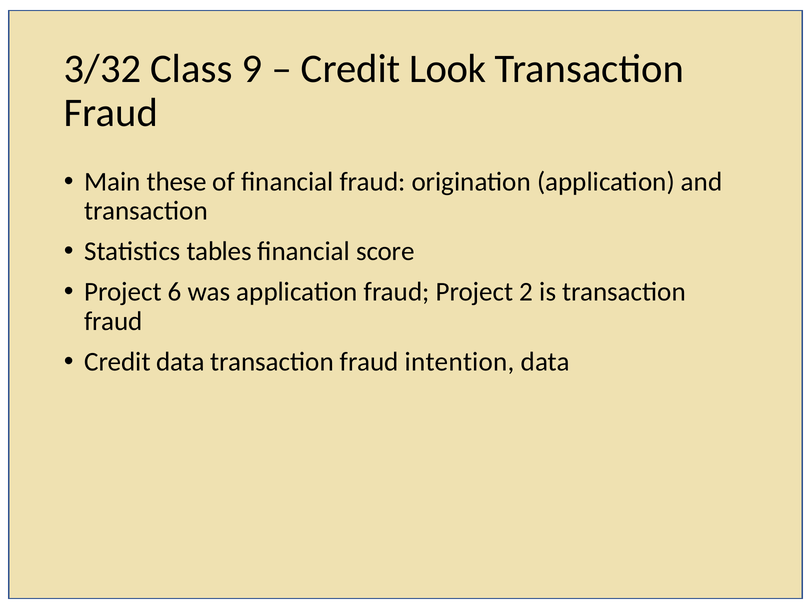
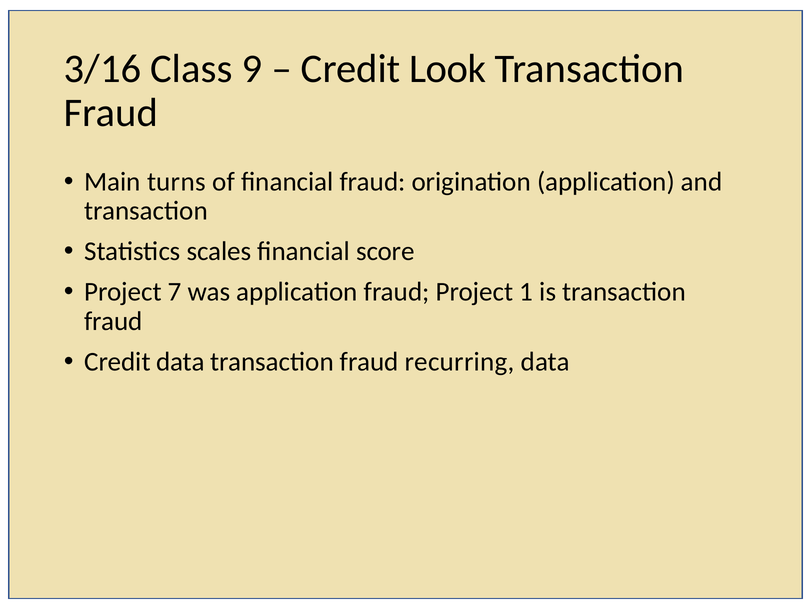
3/32: 3/32 -> 3/16
these: these -> turns
tables: tables -> scales
6: 6 -> 7
Project 2: 2 -> 1
intention: intention -> recurring
